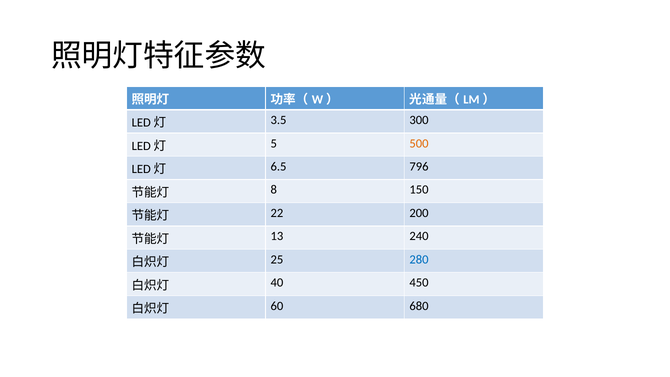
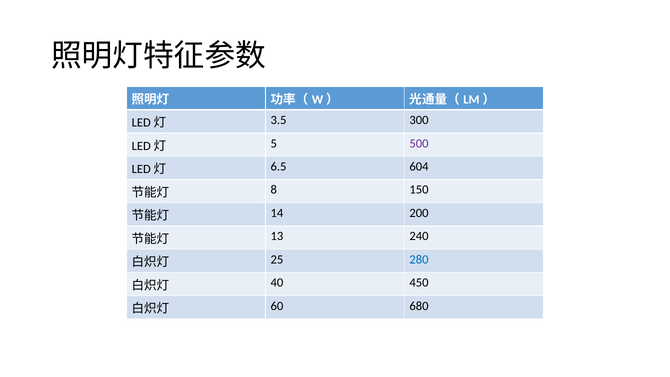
500 colour: orange -> purple
796: 796 -> 604
22: 22 -> 14
